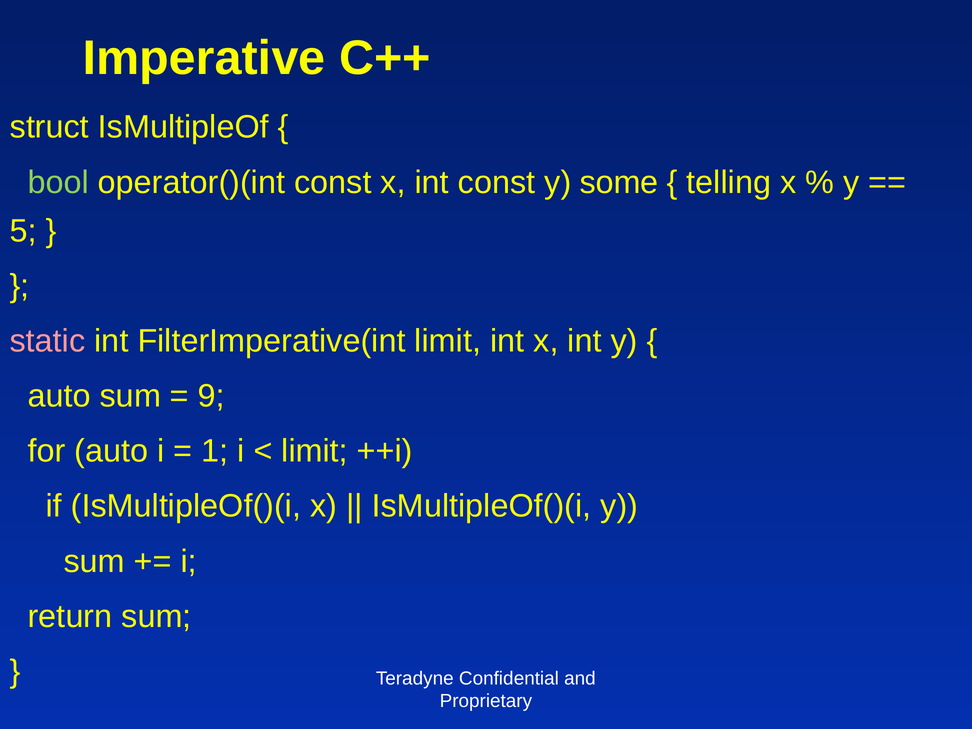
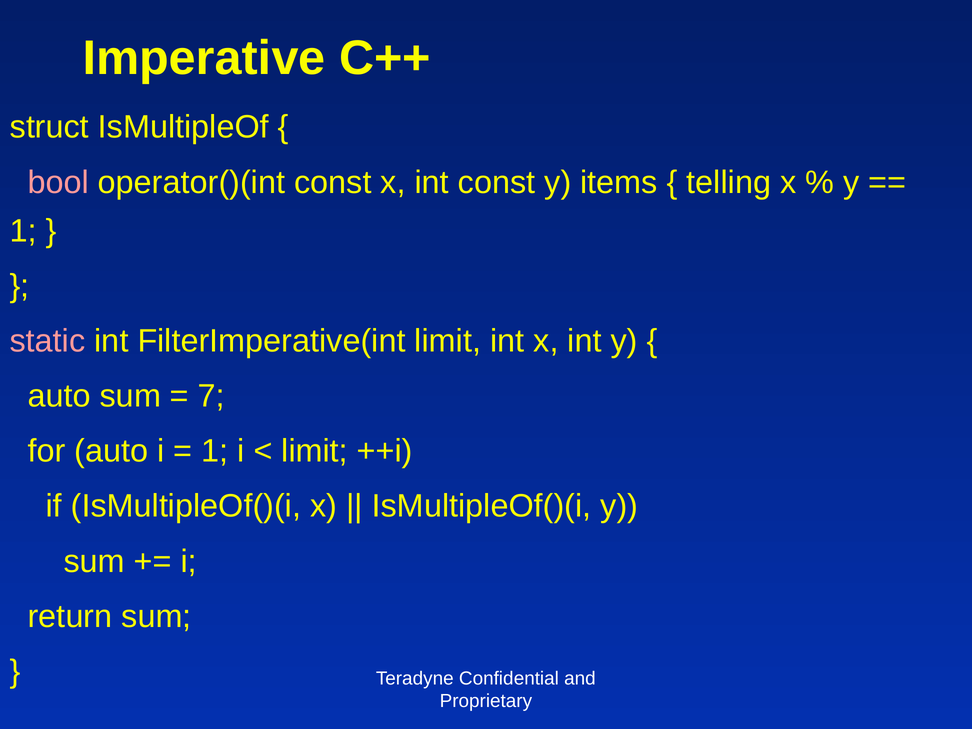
bool colour: light green -> pink
some: some -> items
5 at (23, 231): 5 -> 1
9: 9 -> 7
